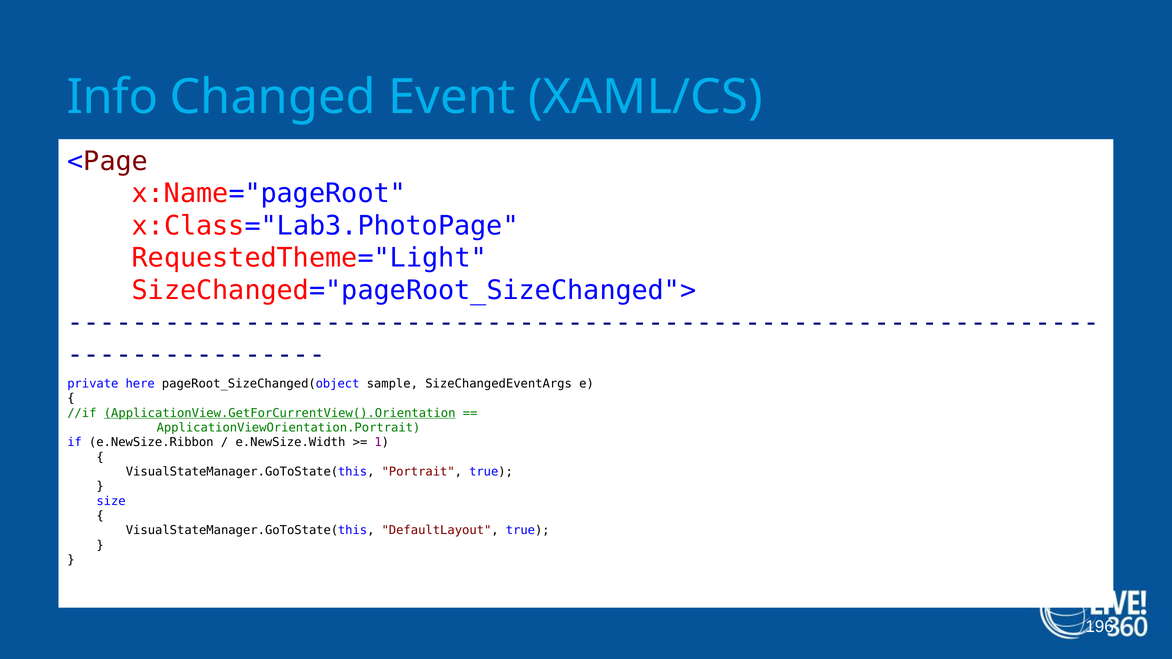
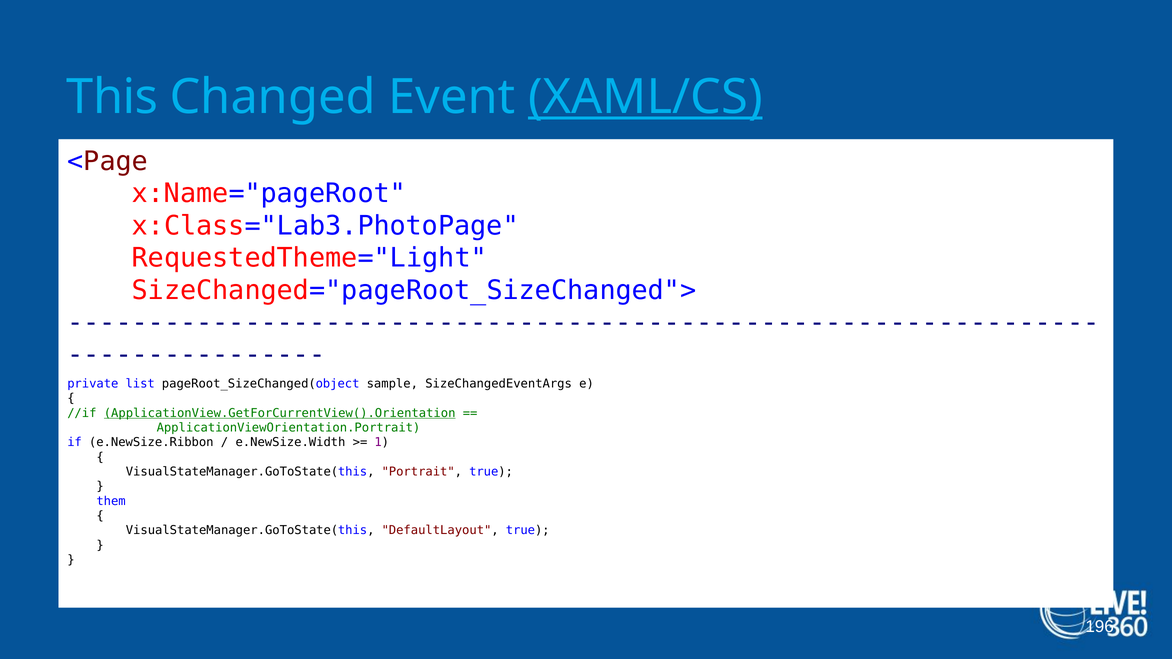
Info: Info -> This
XAML/CS underline: none -> present
here: here -> list
size: size -> them
